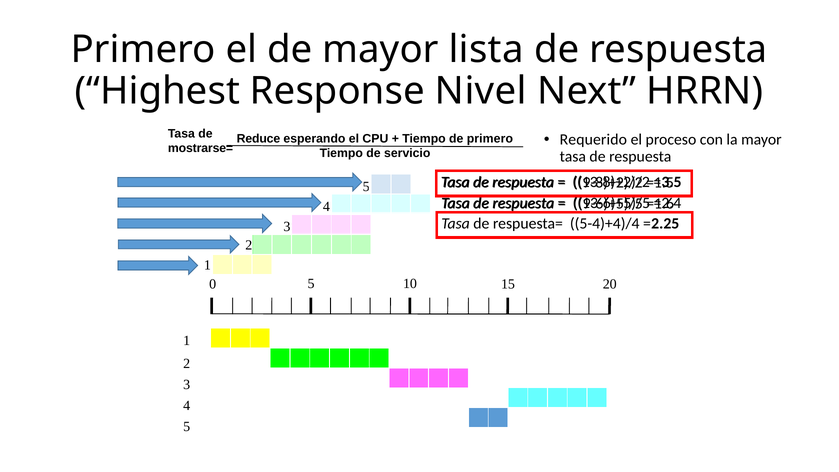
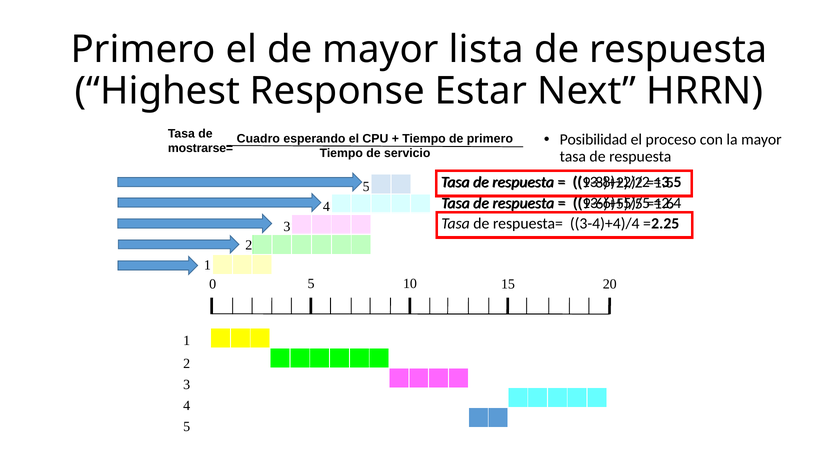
Nivel: Nivel -> Estar
Requerido: Requerido -> Posibilidad
Reduce: Reduce -> Cuadro
5-4)+4)/4: 5-4)+4)/4 -> 3-4)+4)/4
